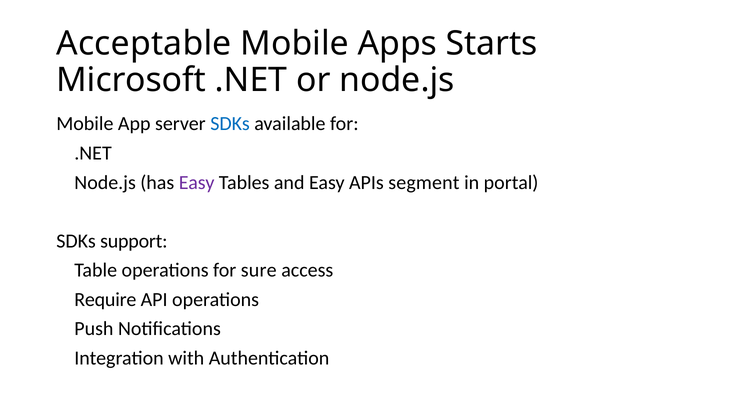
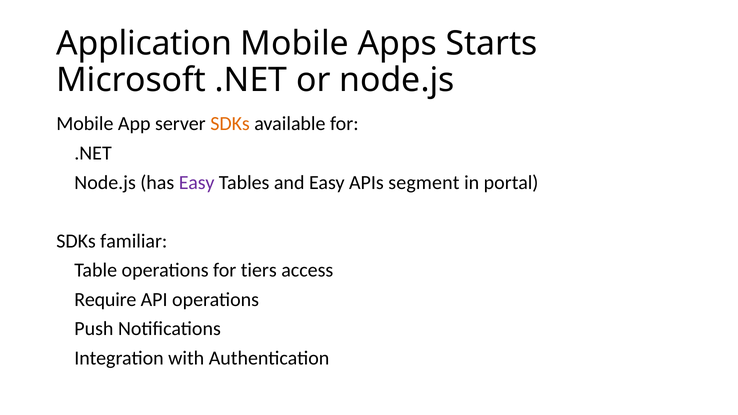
Acceptable: Acceptable -> Application
SDKs at (230, 124) colour: blue -> orange
support: support -> familiar
sure: sure -> tiers
